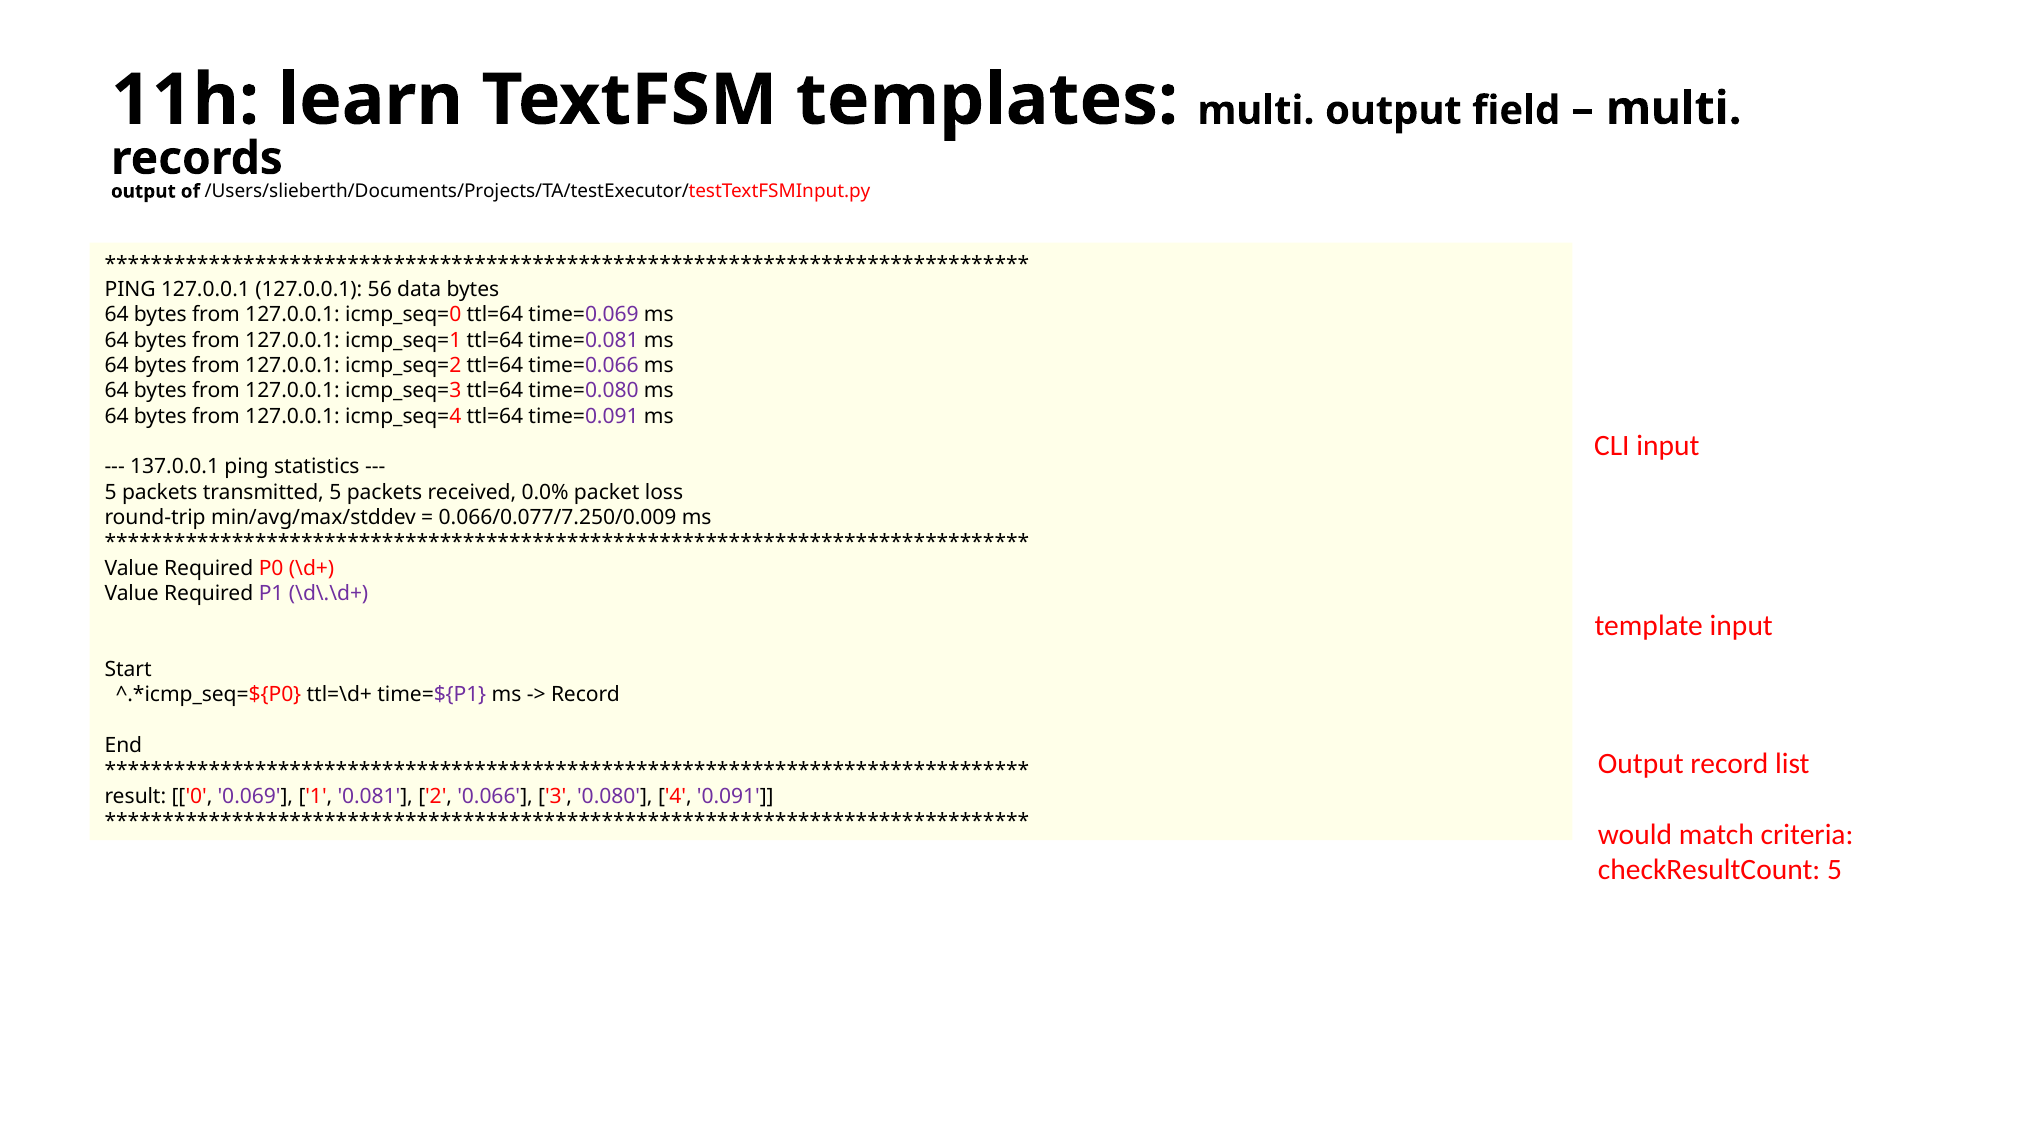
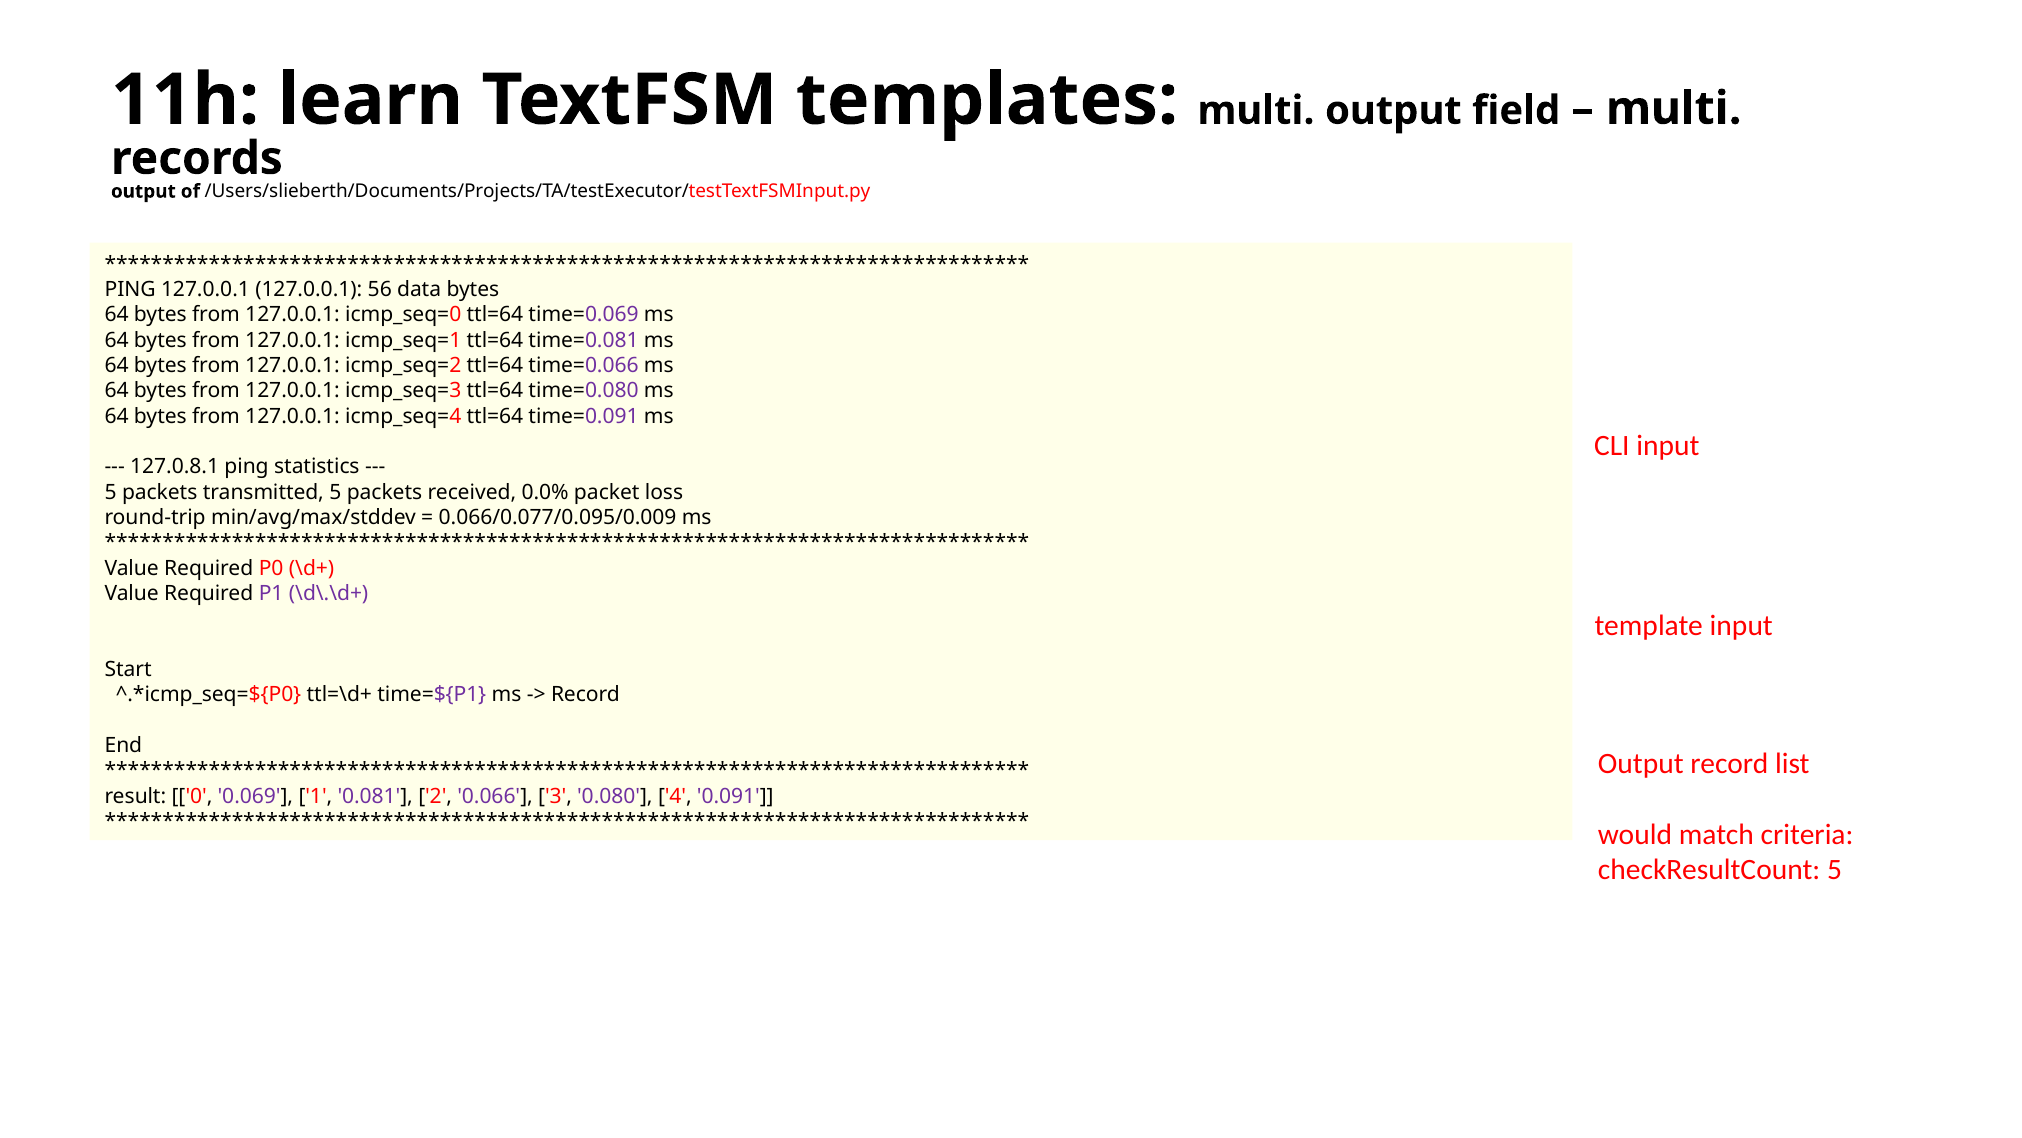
137.0.0.1: 137.0.0.1 -> 127.0.8.1
0.066/0.077/7.250/0.009: 0.066/0.077/7.250/0.009 -> 0.066/0.077/0.095/0.009
